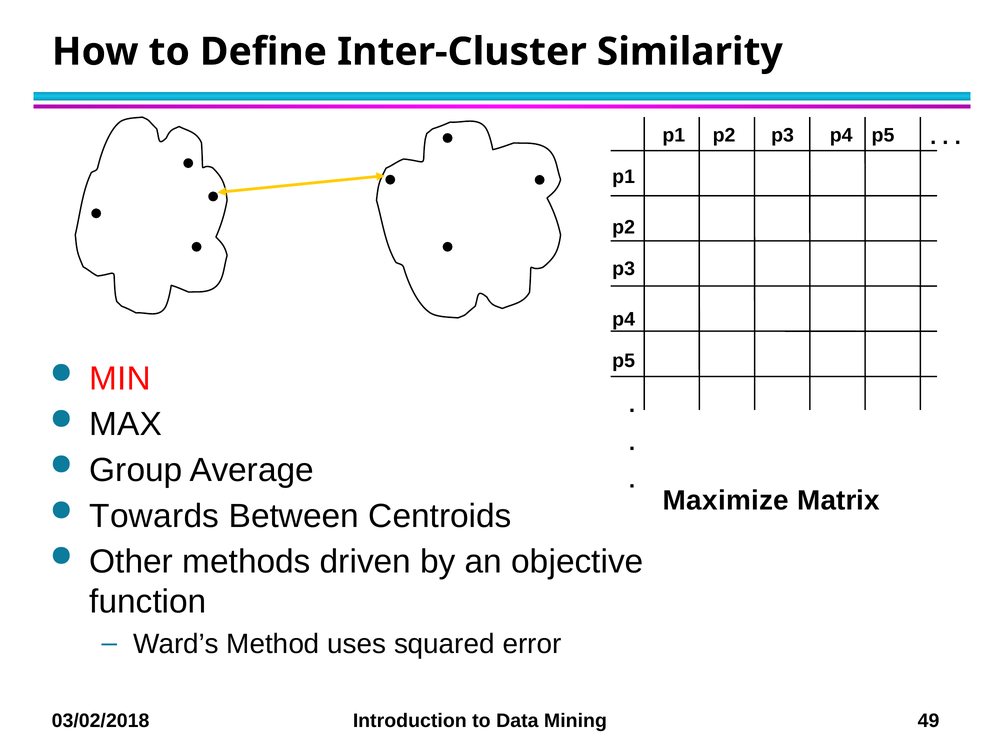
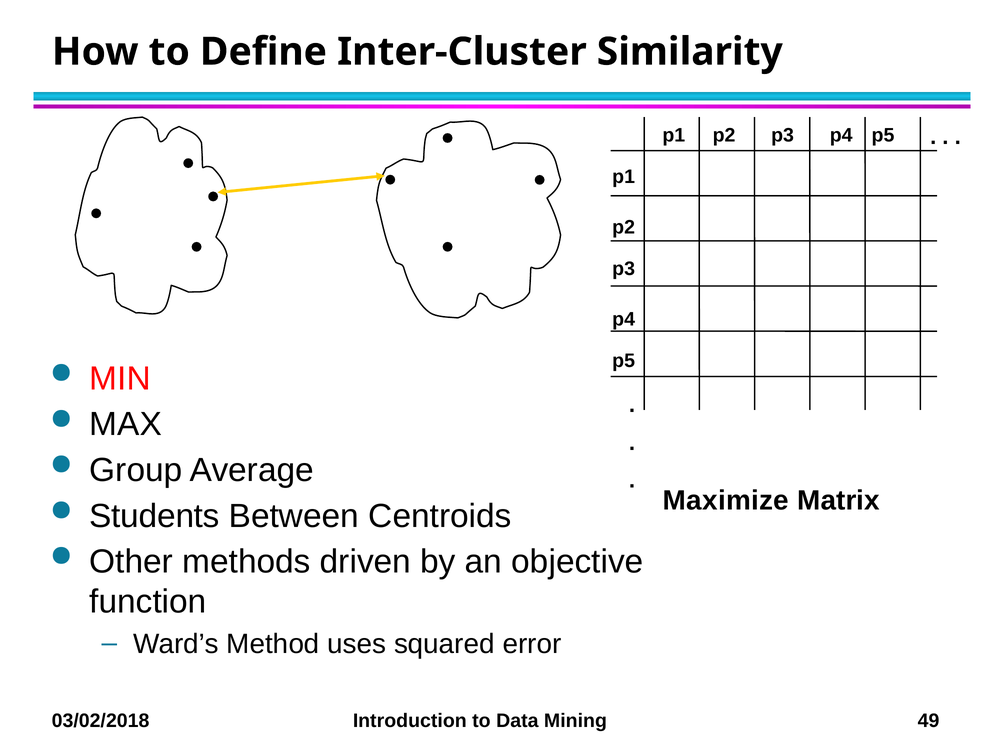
Towards: Towards -> Students
